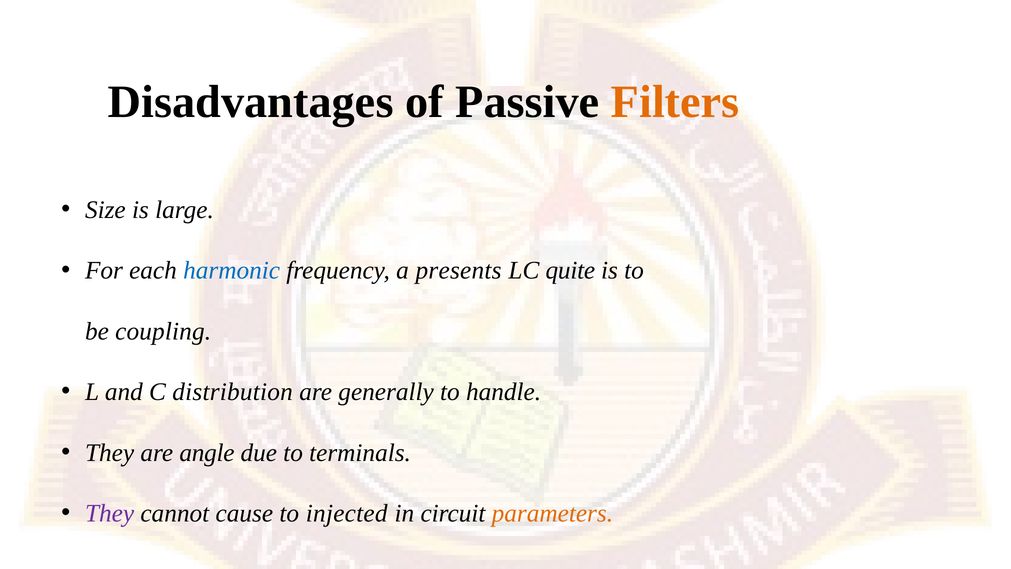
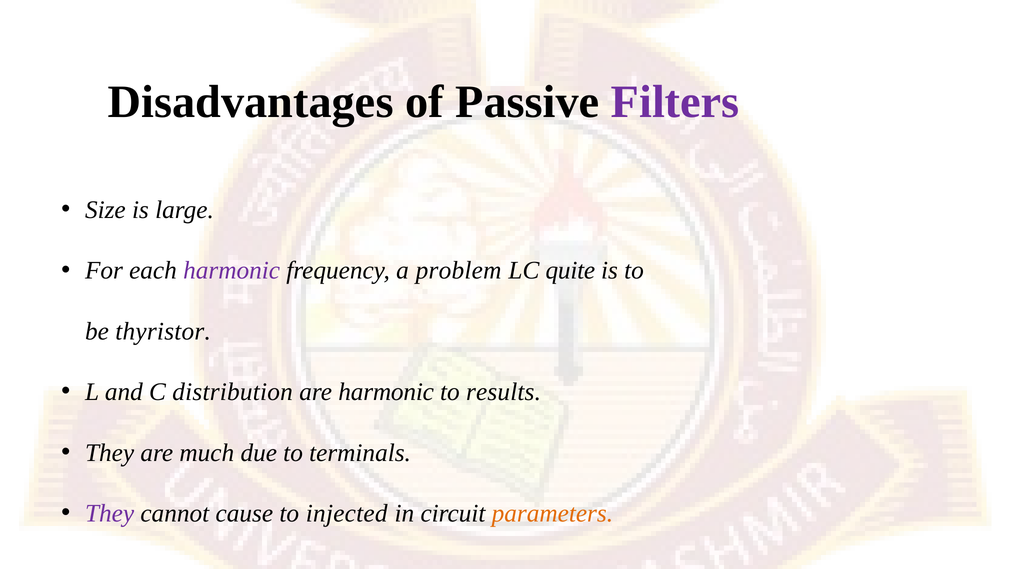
Filters colour: orange -> purple
harmonic at (232, 270) colour: blue -> purple
presents: presents -> problem
coupling: coupling -> thyristor
are generally: generally -> harmonic
handle: handle -> results
angle: angle -> much
